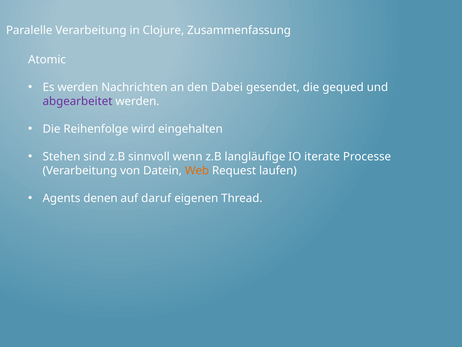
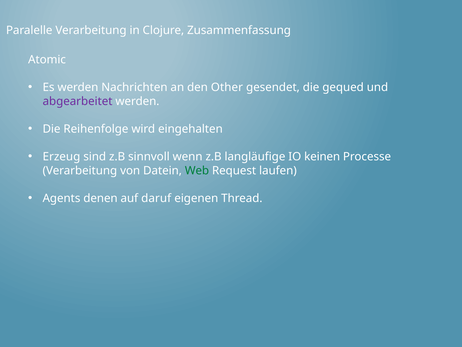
Dabei: Dabei -> Other
Stehen: Stehen -> Erzeug
iterate: iterate -> keinen
Web colour: orange -> green
